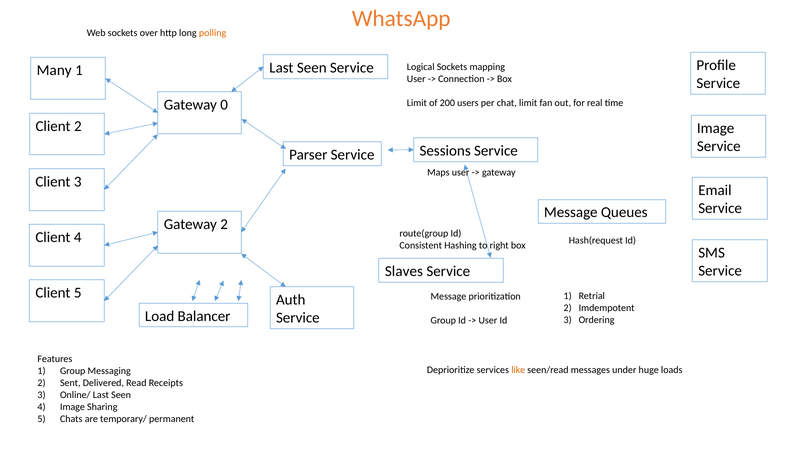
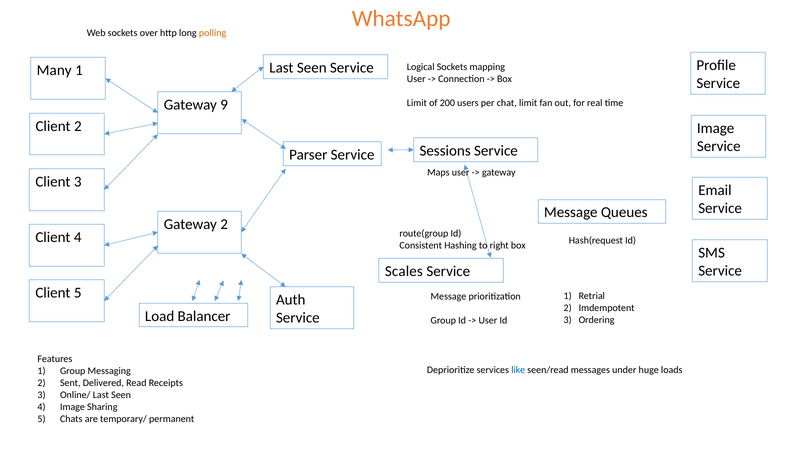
0: 0 -> 9
Slaves: Slaves -> Scales
like colour: orange -> blue
